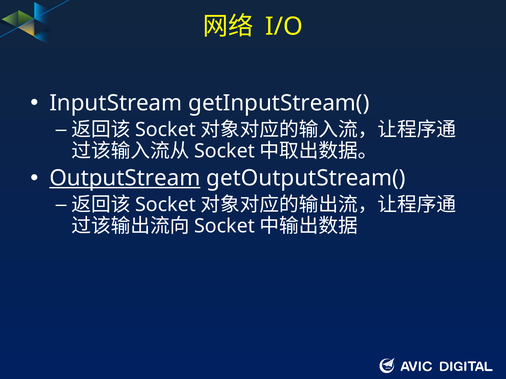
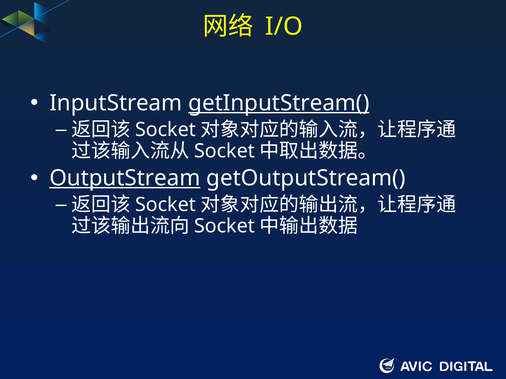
getInputStream( underline: none -> present
